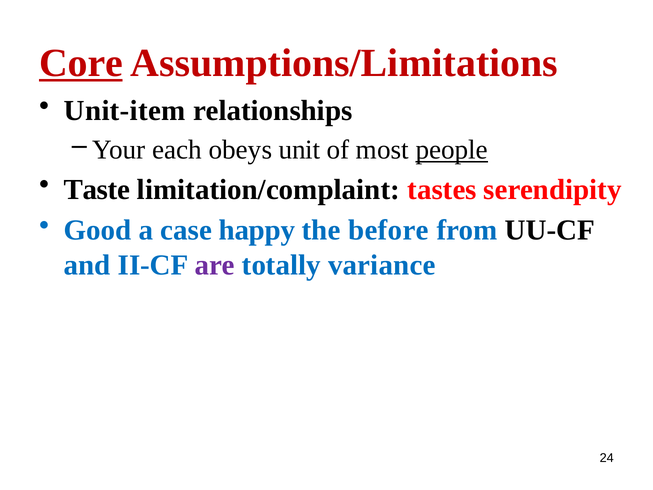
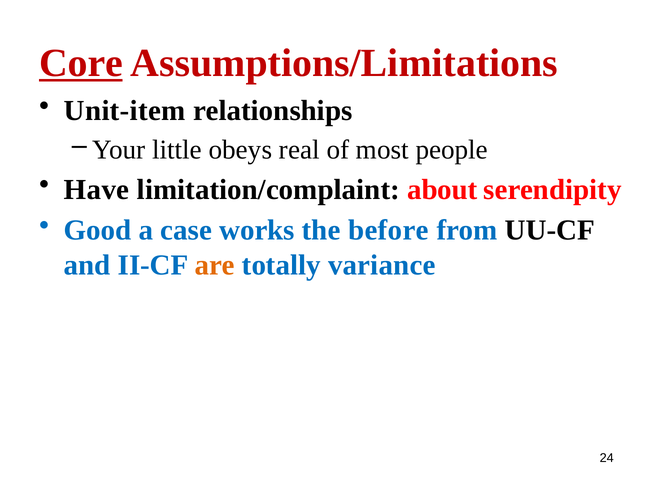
each: each -> little
unit: unit -> real
people underline: present -> none
Taste: Taste -> Have
tastes: tastes -> about
happy: happy -> works
are colour: purple -> orange
